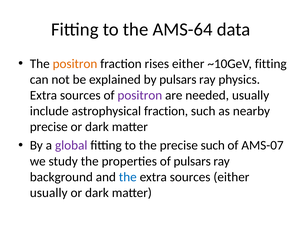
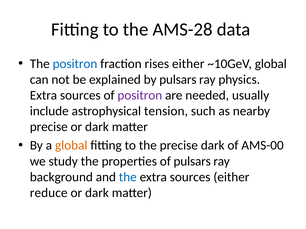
AMS-64: AMS-64 -> AMS-28
positron at (75, 64) colour: orange -> blue
~10GeV fitting: fitting -> global
astrophysical fraction: fraction -> tension
global at (71, 146) colour: purple -> orange
precise such: such -> dark
AMS-07: AMS-07 -> AMS-00
usually at (49, 193): usually -> reduce
